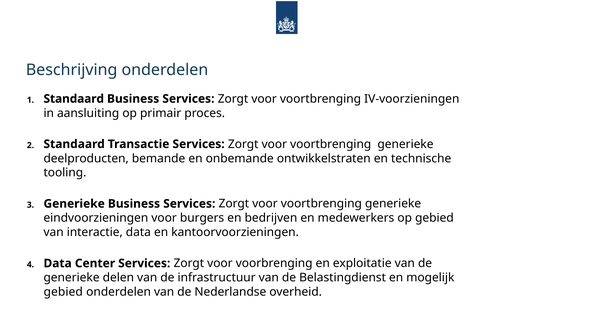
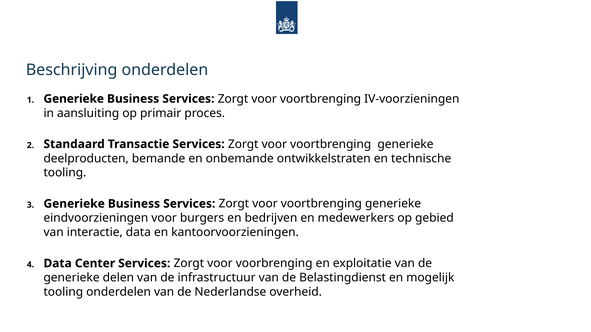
Standaard at (74, 99): Standaard -> Generieke
gebied at (63, 292): gebied -> tooling
